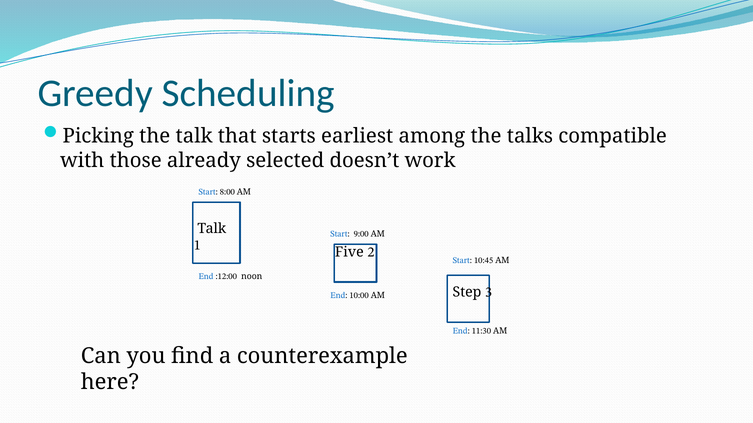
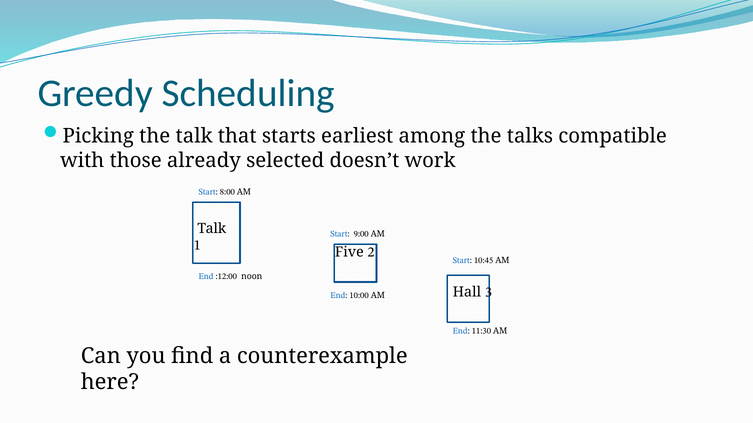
Step: Step -> Hall
